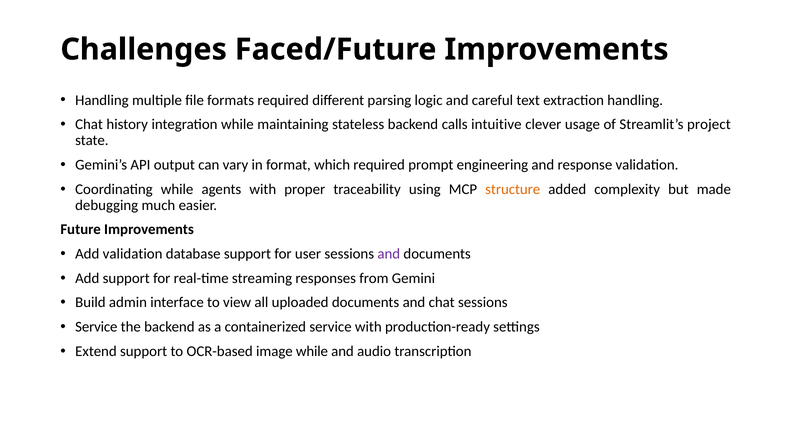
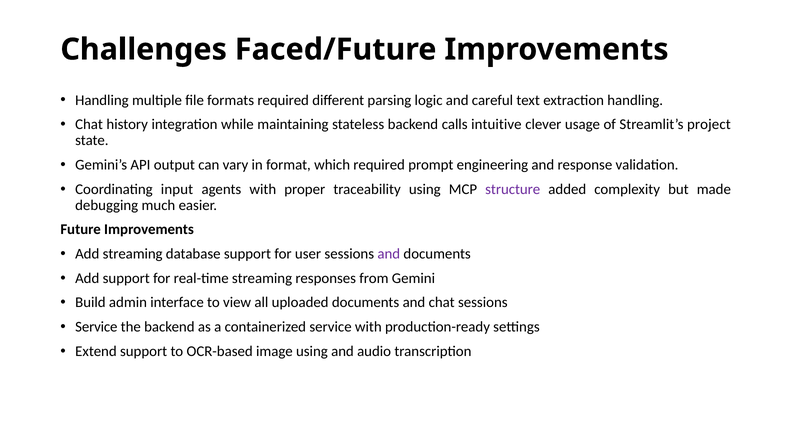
Coordinating while: while -> input
structure colour: orange -> purple
Add validation: validation -> streaming
image while: while -> using
